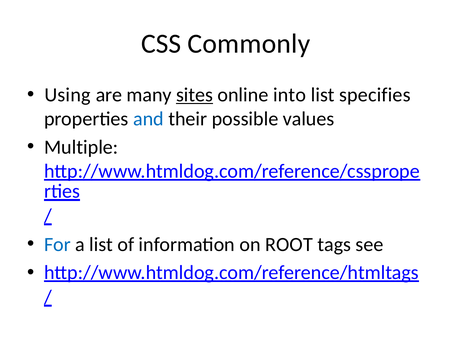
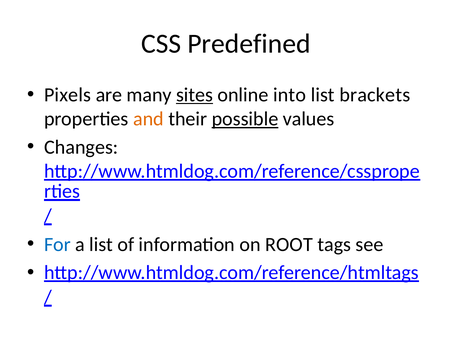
Commonly: Commonly -> Predefined
Using: Using -> Pixels
specifies: specifies -> brackets
and colour: blue -> orange
possible underline: none -> present
Multiple: Multiple -> Changes
